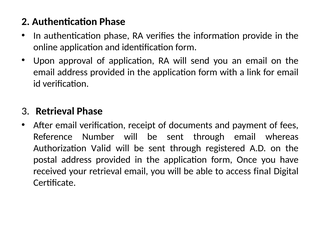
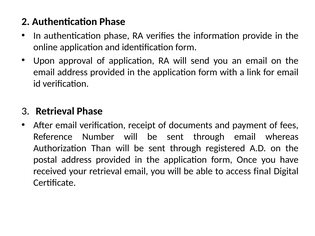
Valid: Valid -> Than
